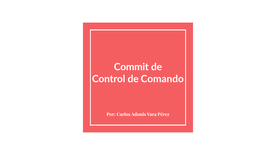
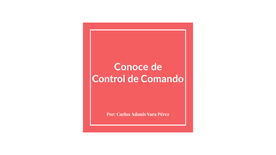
Commit: Commit -> Conoce
